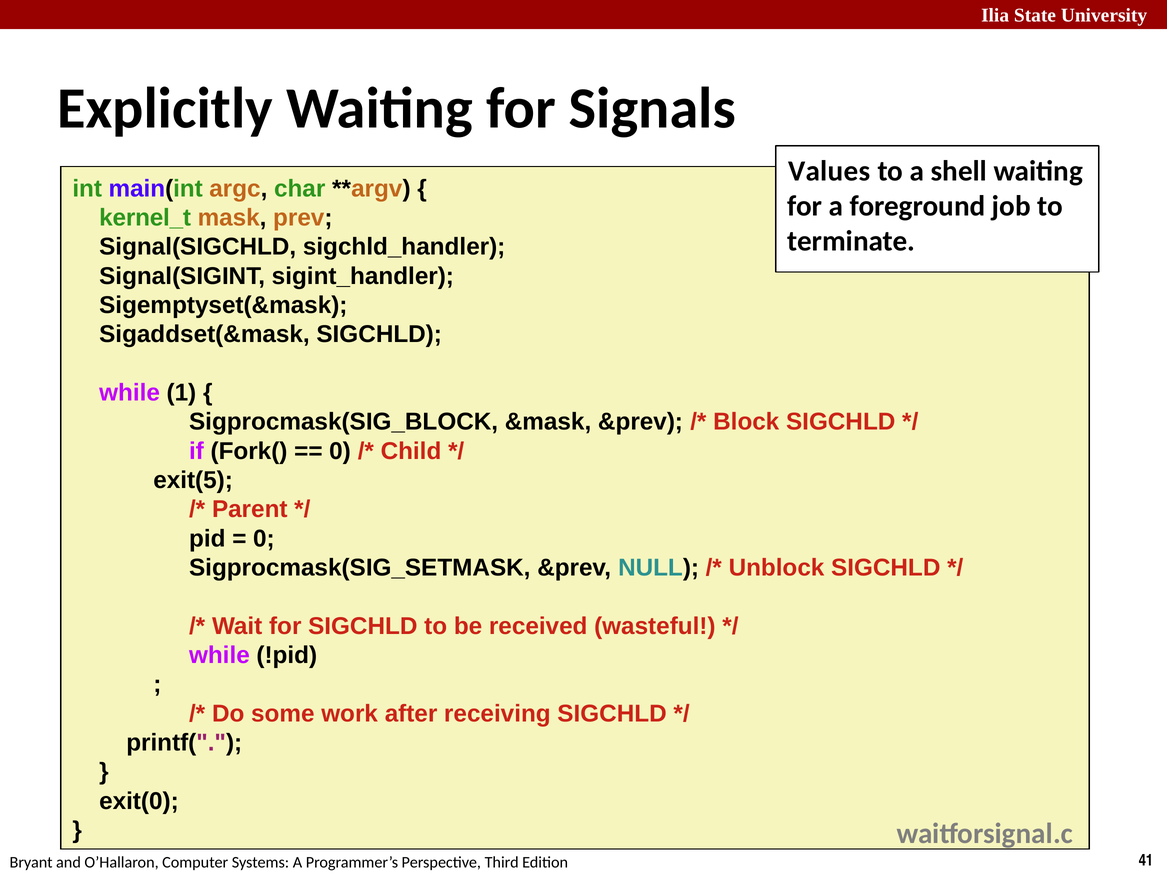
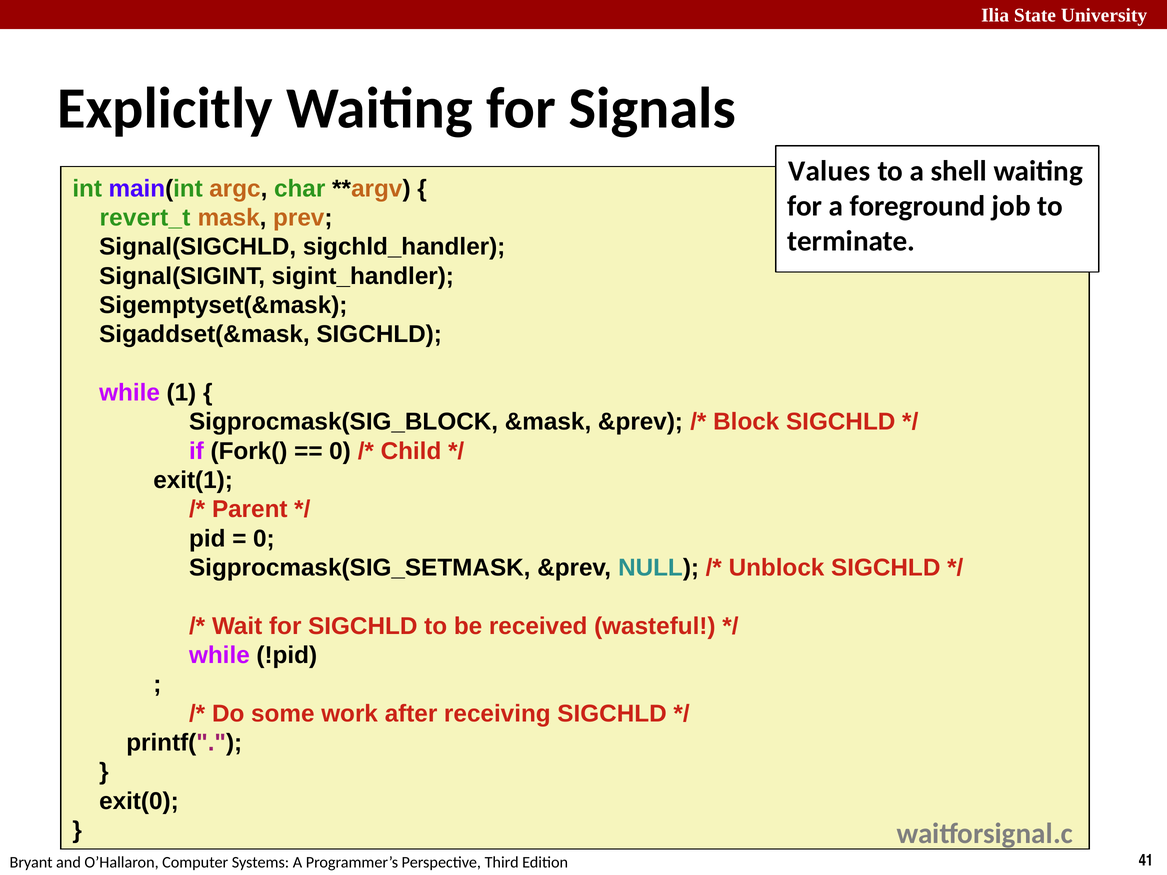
kernel_t: kernel_t -> revert_t
exit(5: exit(5 -> exit(1
